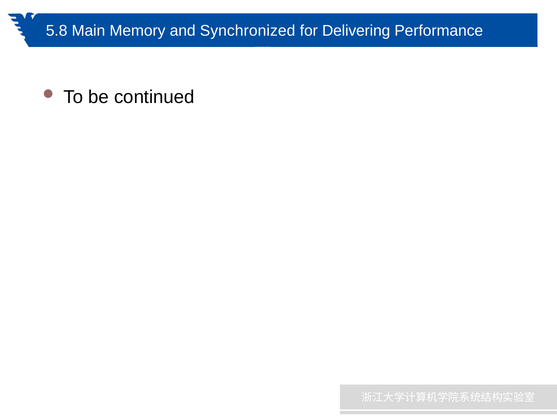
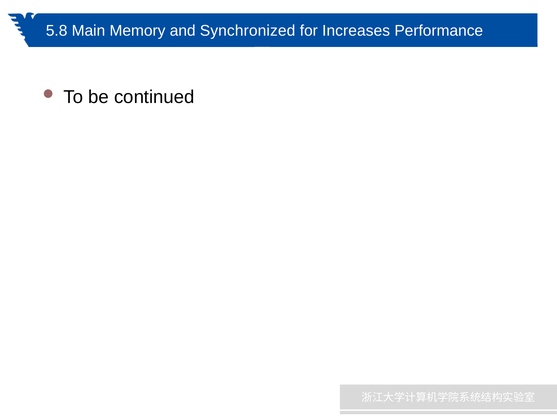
Delivering: Delivering -> Increases
